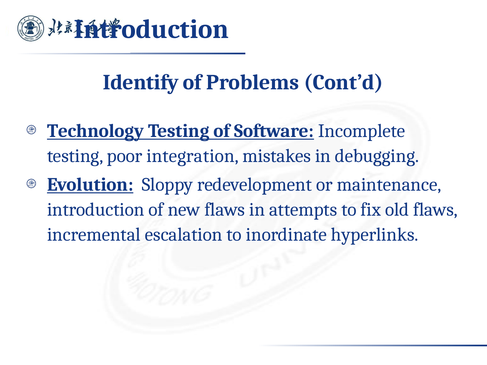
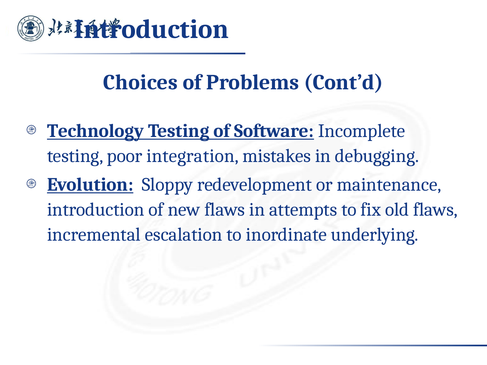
Identify: Identify -> Choices
hyperlinks: hyperlinks -> underlying
